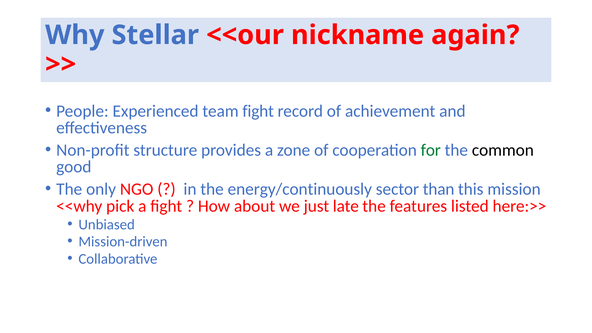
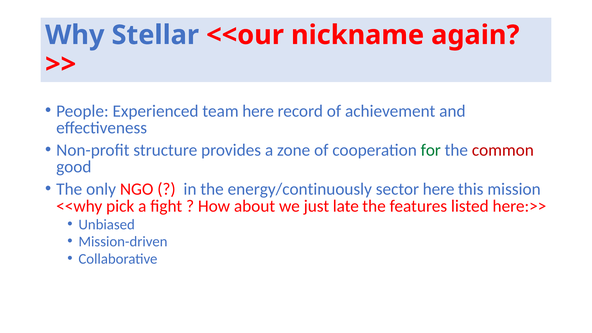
team fight: fight -> here
common colour: black -> red
sector than: than -> here
